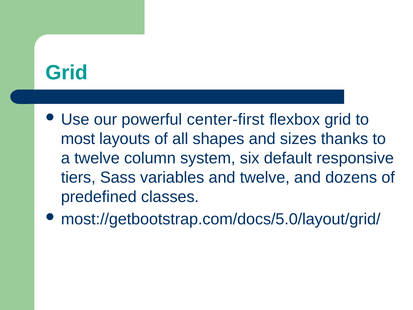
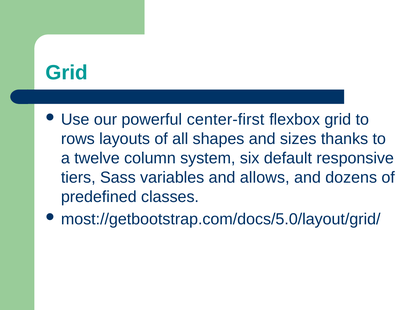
most: most -> rows
and twelve: twelve -> allows
